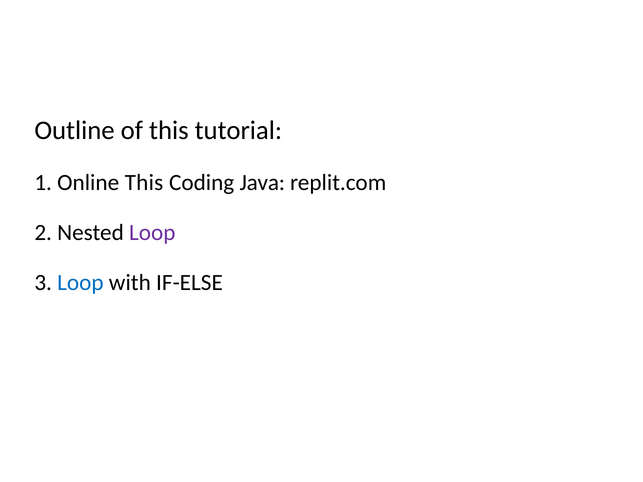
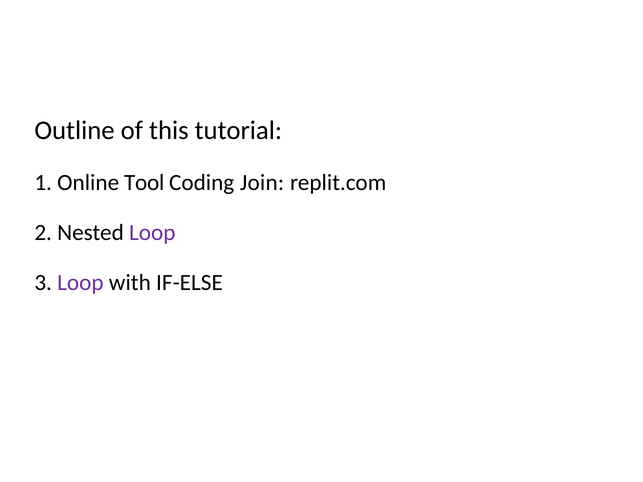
Online This: This -> Tool
Java: Java -> Join
Loop at (80, 283) colour: blue -> purple
